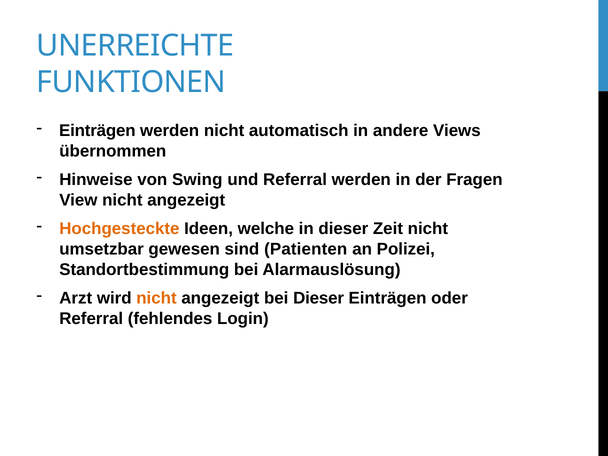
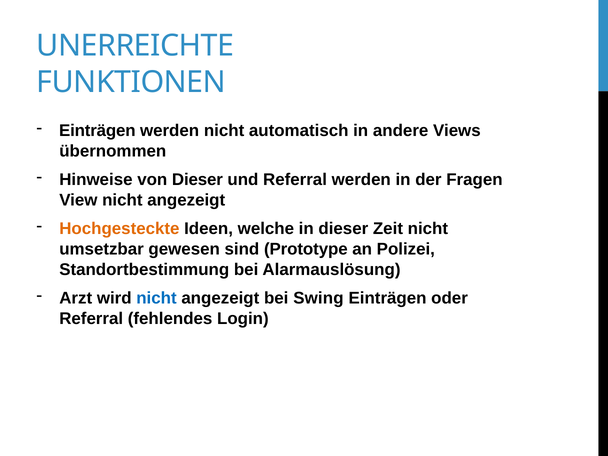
von Swing: Swing -> Dieser
Patienten: Patienten -> Prototype
nicht at (156, 298) colour: orange -> blue
bei Dieser: Dieser -> Swing
